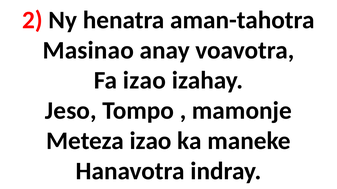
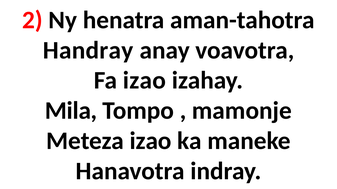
Masinao: Masinao -> Handray
Jeso: Jeso -> Mila
